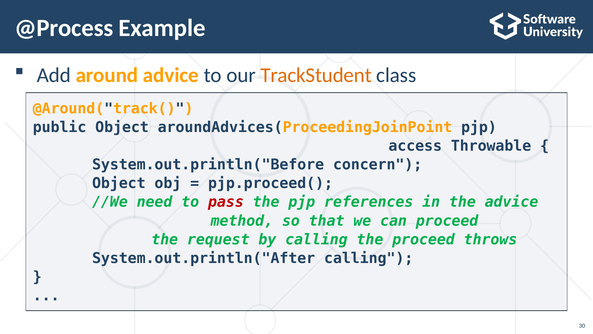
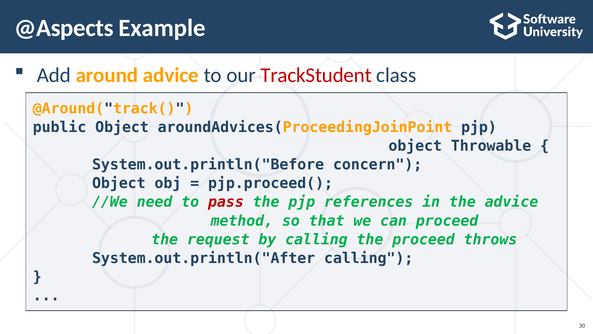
@Process: @Process -> @Aspects
TrackStudent colour: orange -> red
access at (415, 146): access -> object
